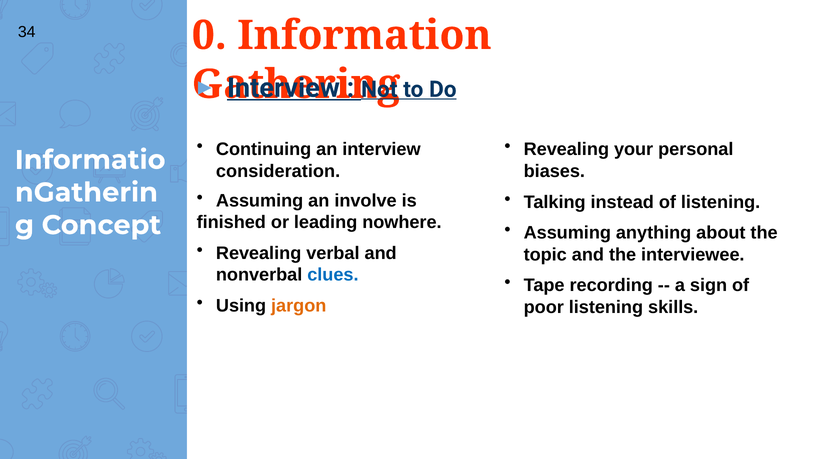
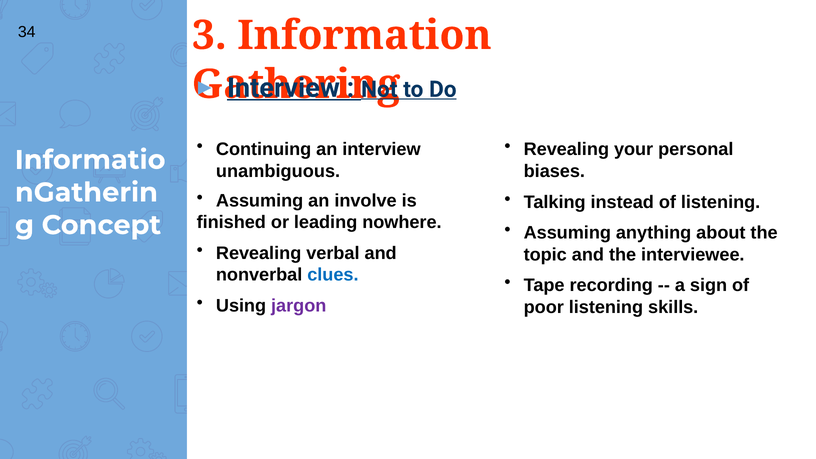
0: 0 -> 3
consideration: consideration -> unambiguous
jargon colour: orange -> purple
